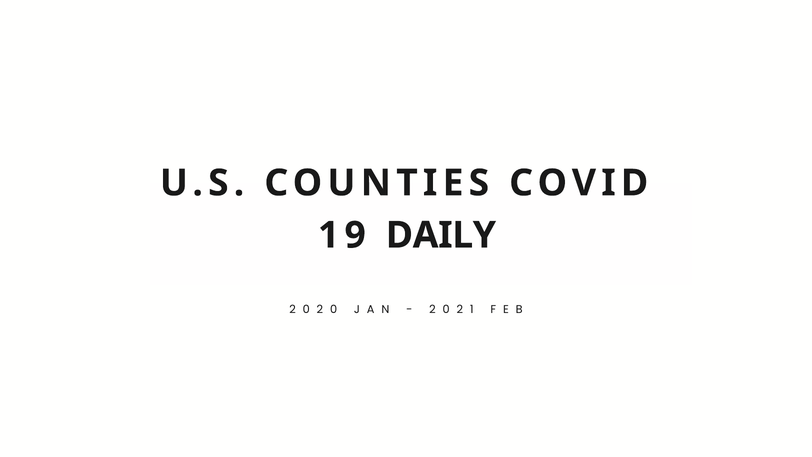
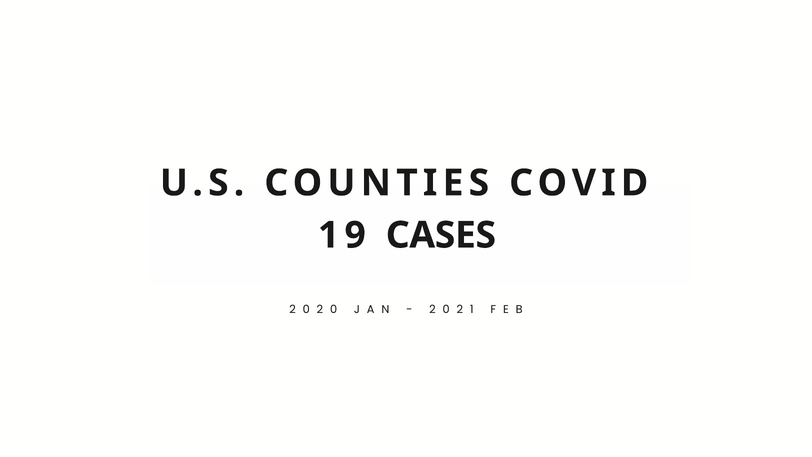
DAILY: DAILY -> CASES
